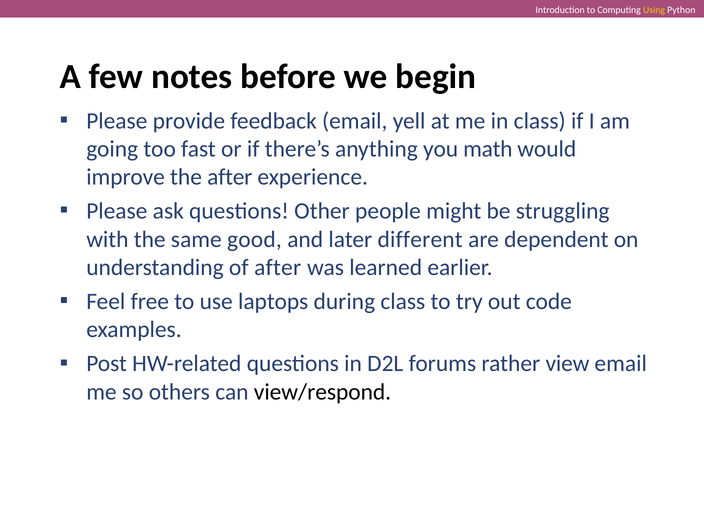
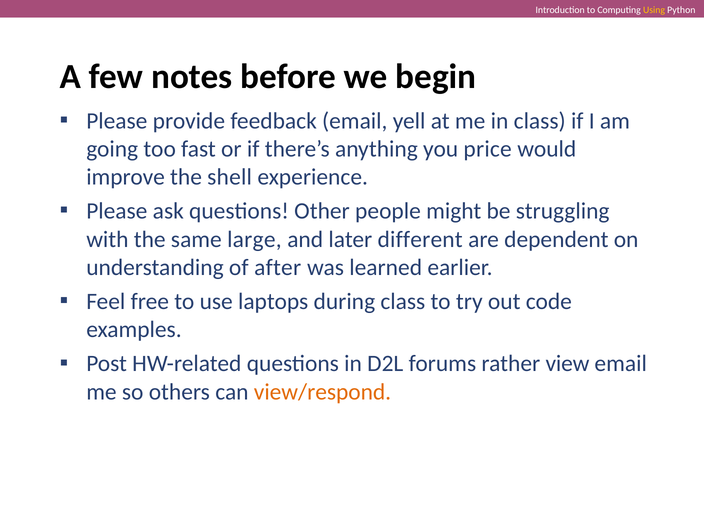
math: math -> price
the after: after -> shell
good: good -> large
view/respond colour: black -> orange
